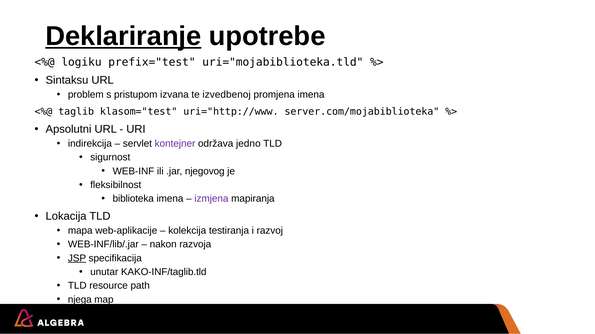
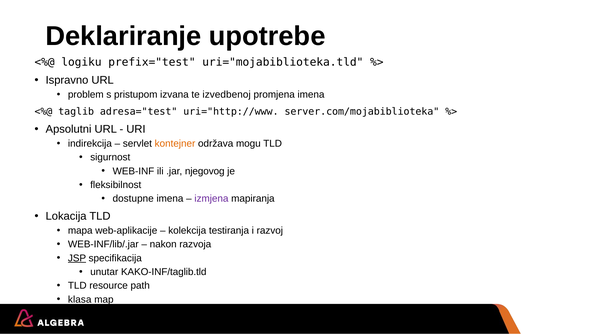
Deklariranje underline: present -> none
Sintaksu: Sintaksu -> Ispravno
klasom="test: klasom="test -> adresa="test
kontejner colour: purple -> orange
jedno: jedno -> mogu
biblioteka: biblioteka -> dostupne
njega: njega -> klasa
